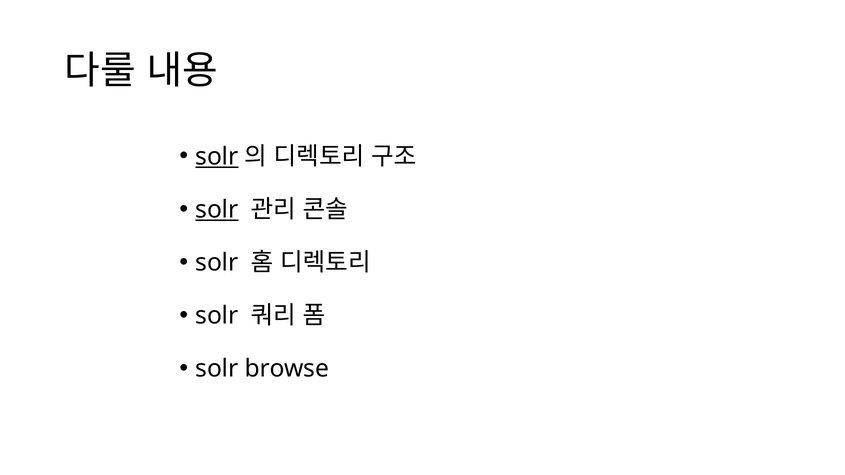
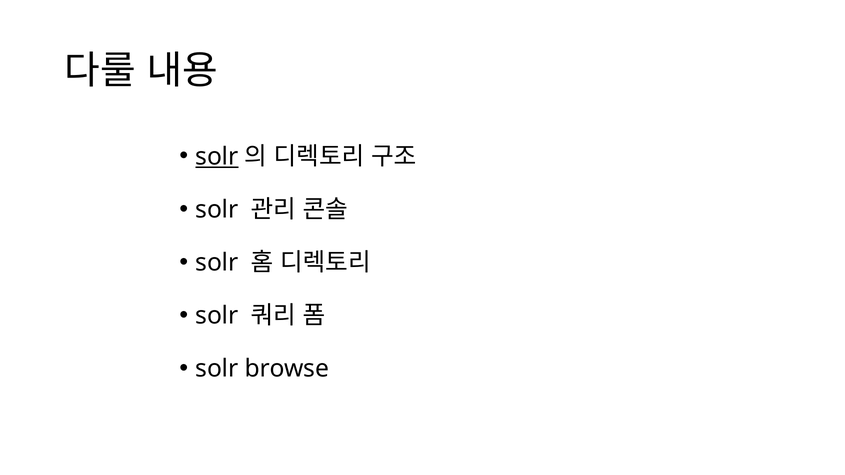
solr at (217, 210) underline: present -> none
